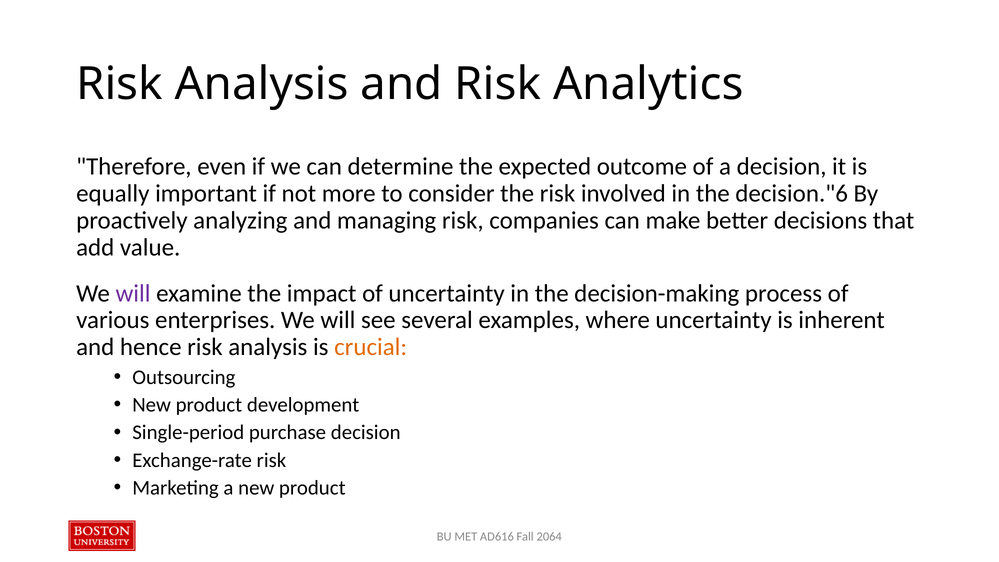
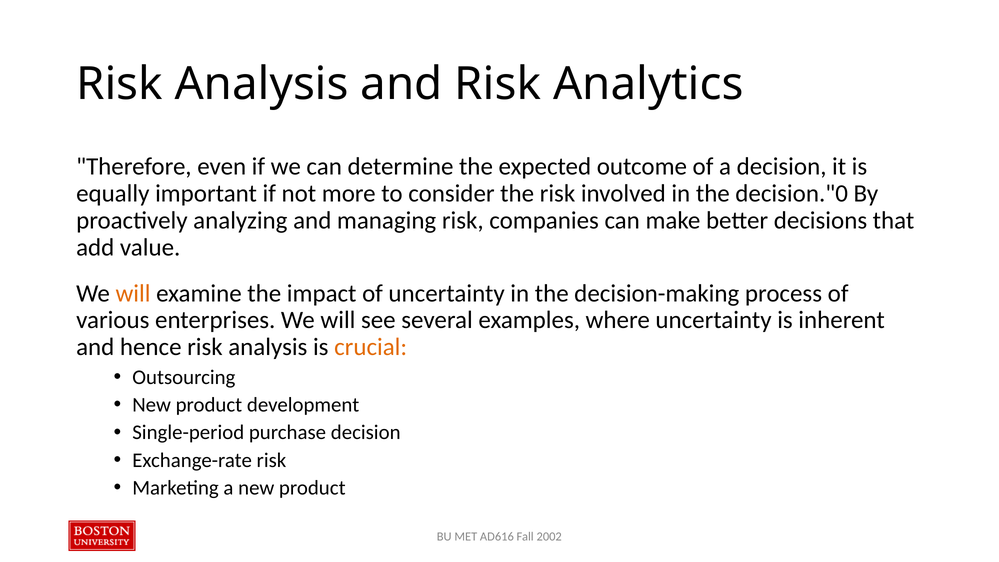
decision."6: decision."6 -> decision."0
will at (133, 293) colour: purple -> orange
2064: 2064 -> 2002
